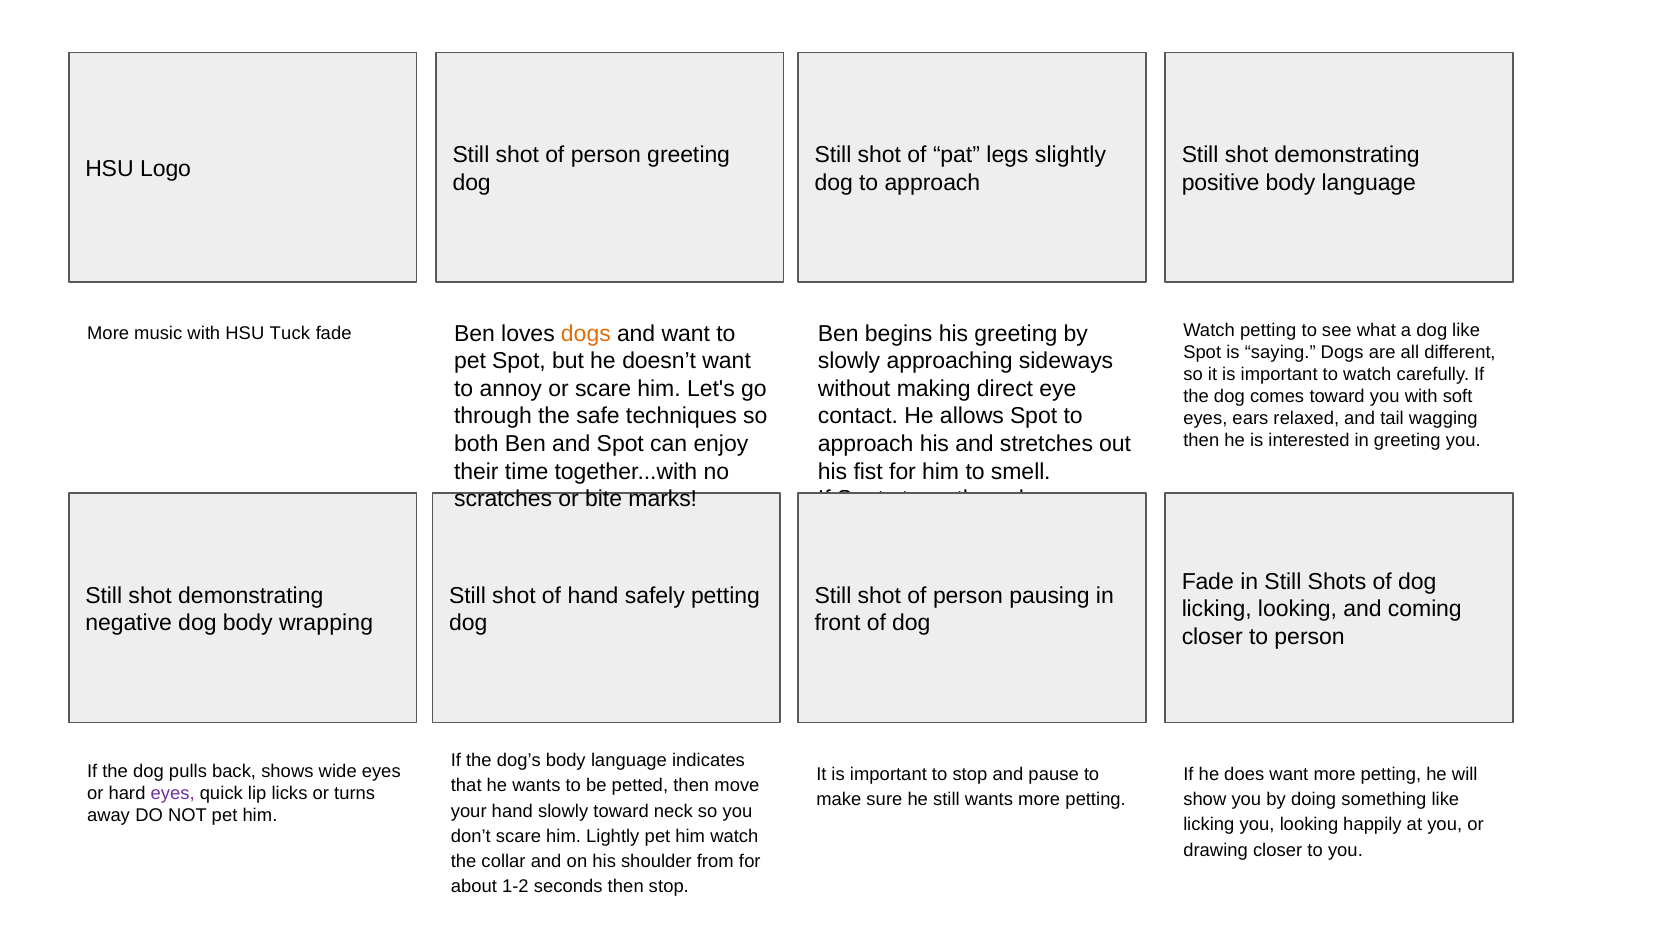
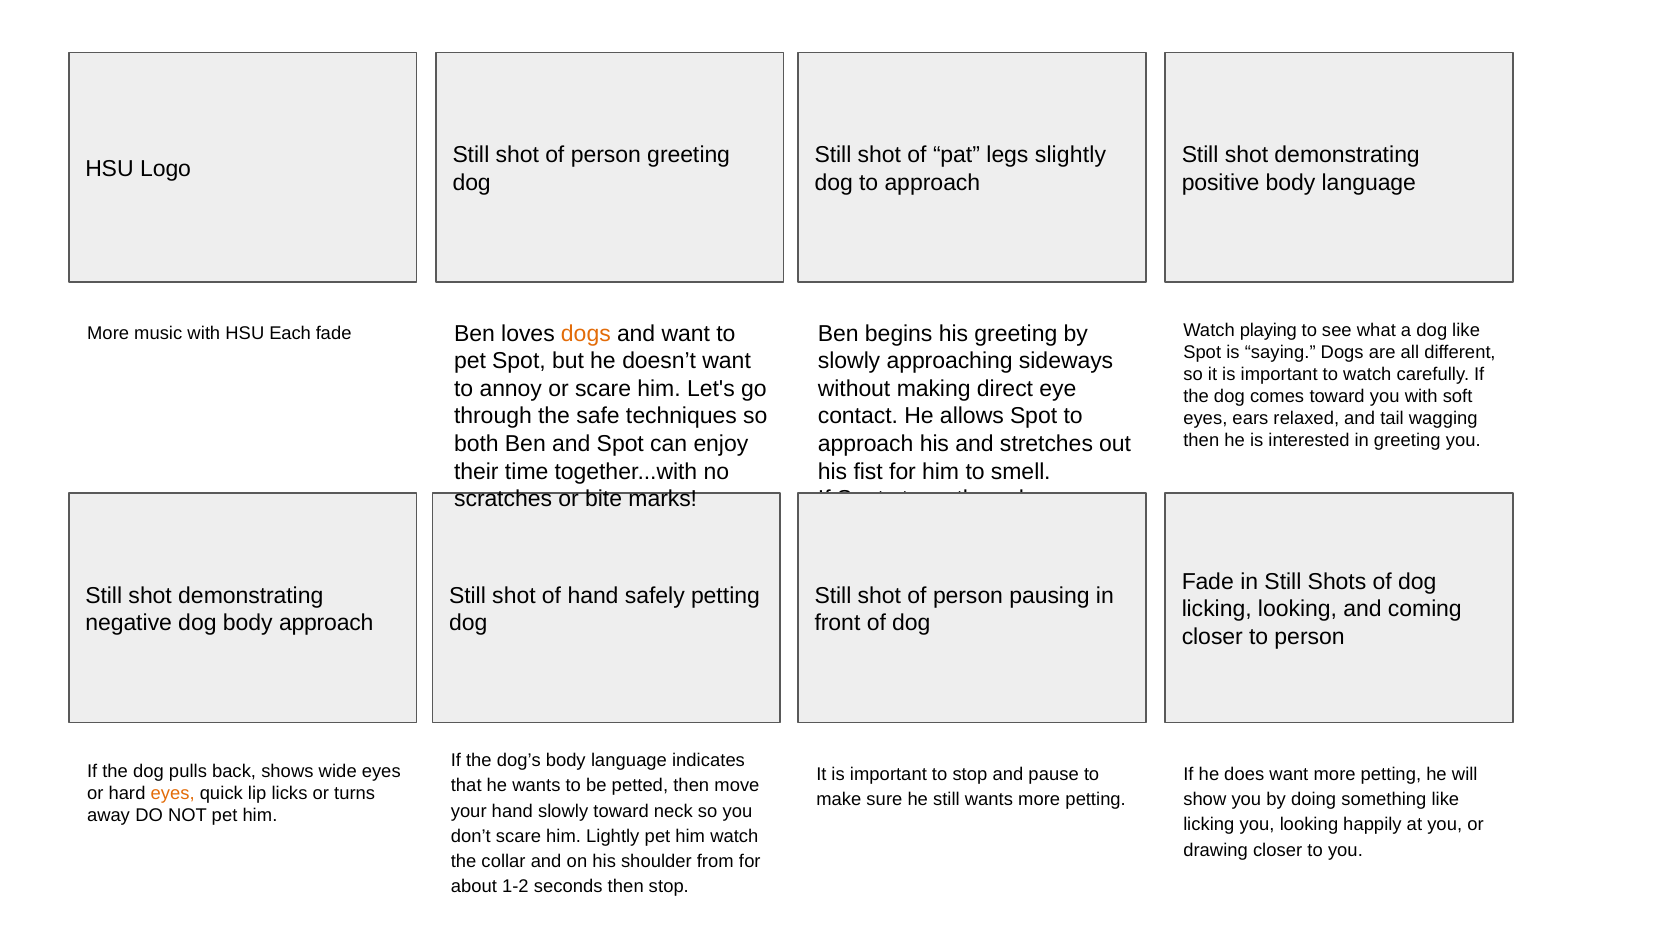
Watch petting: petting -> playing
Tuck: Tuck -> Each
body wrapping: wrapping -> approach
eyes at (173, 793) colour: purple -> orange
